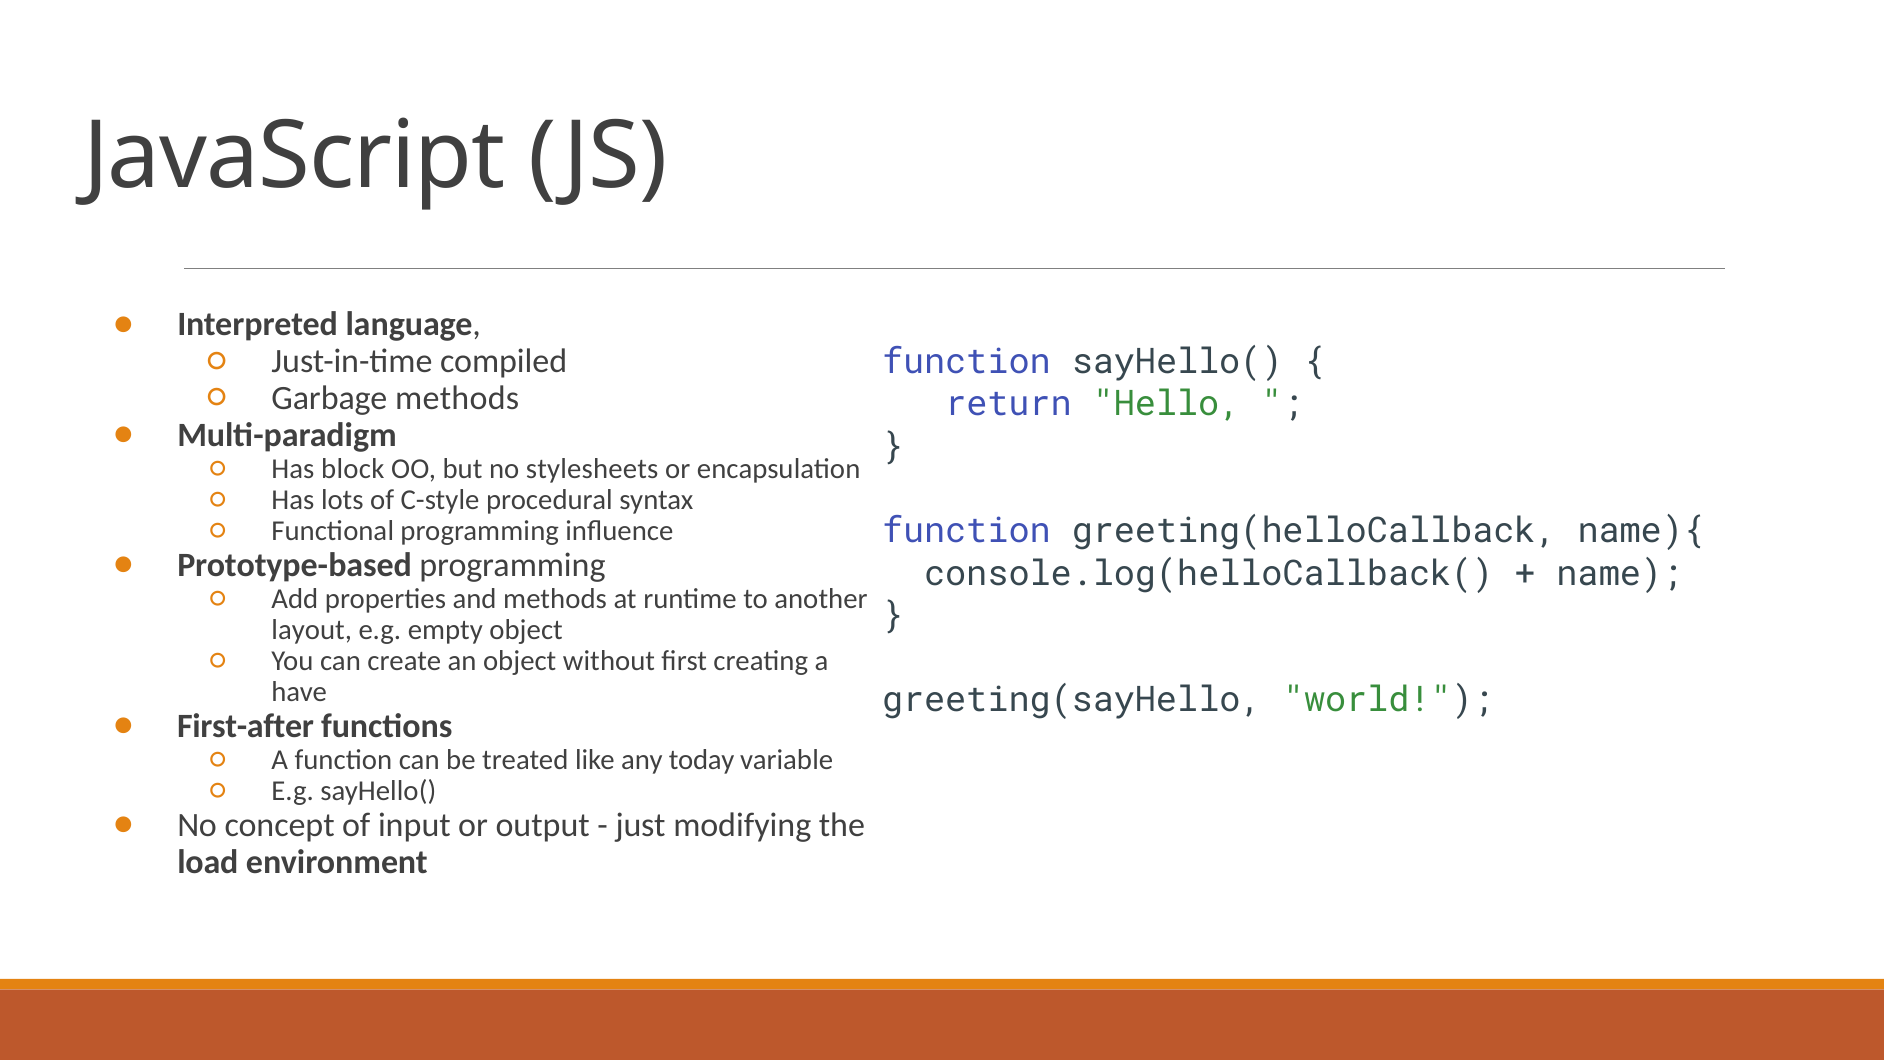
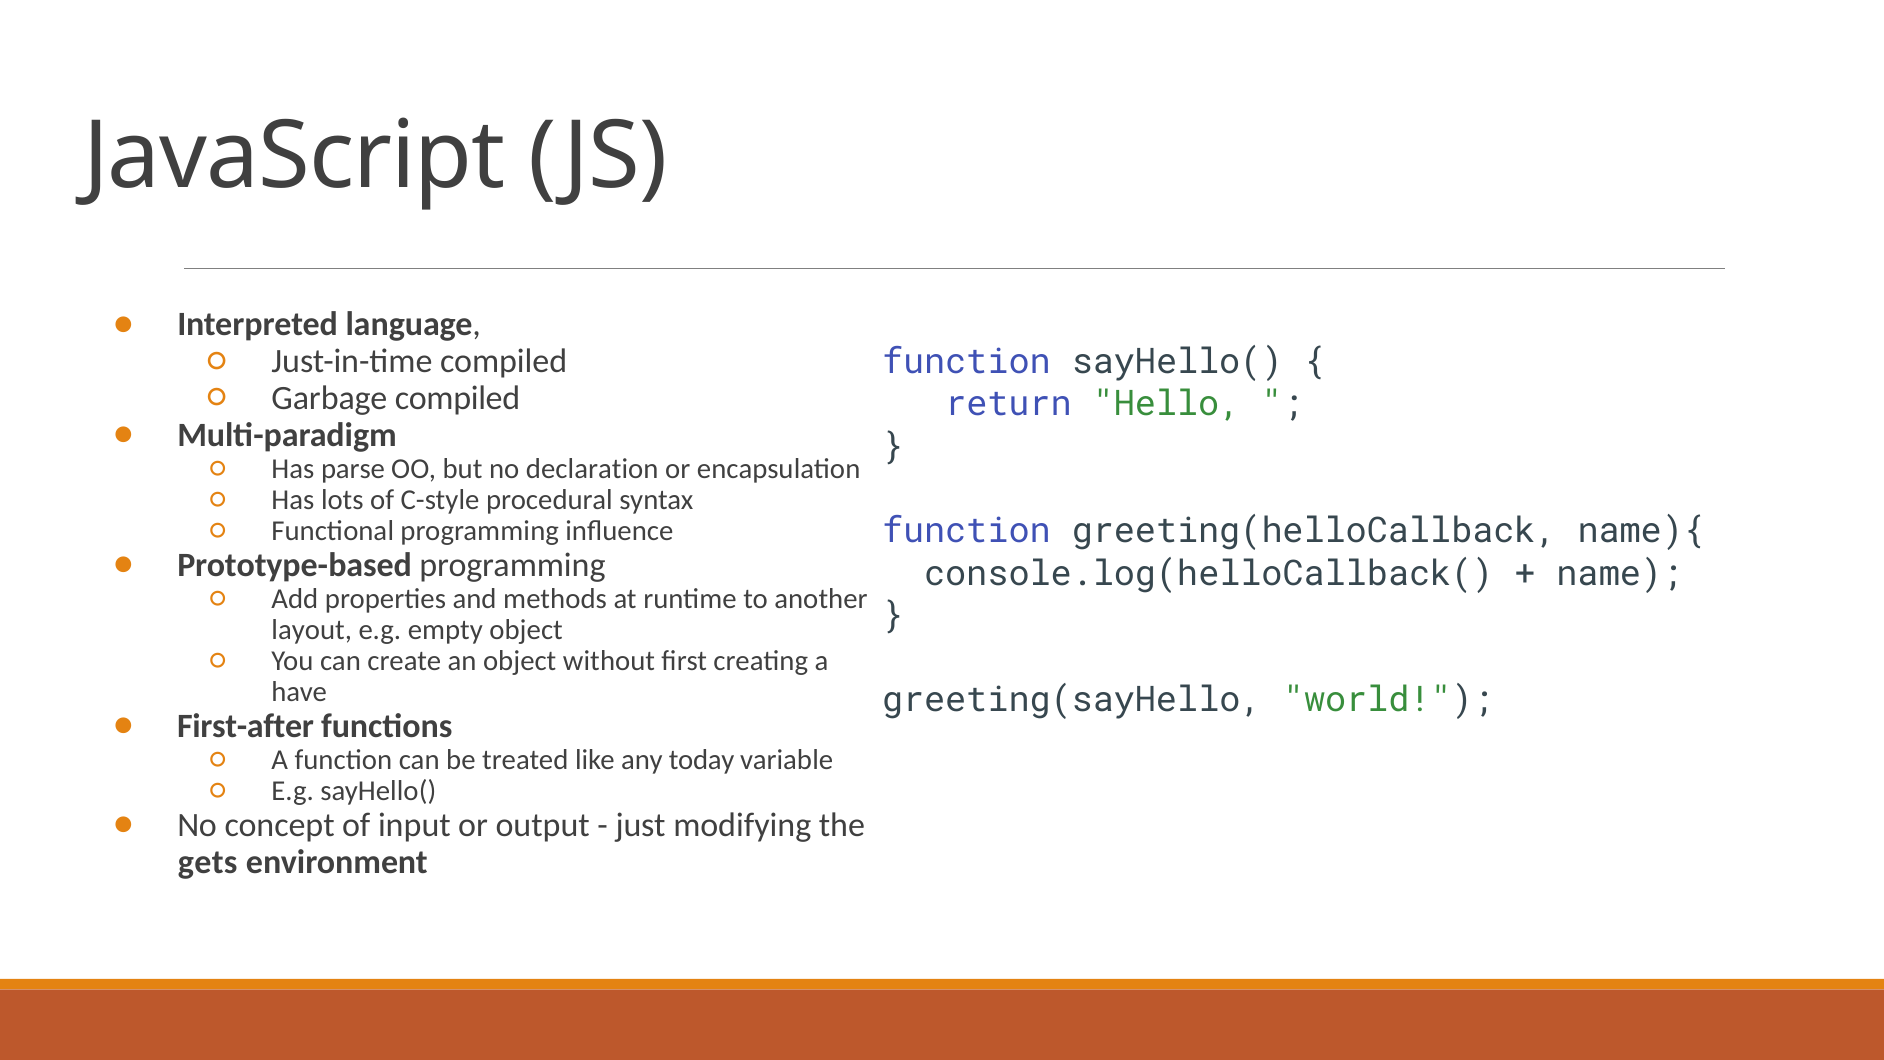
Garbage methods: methods -> compiled
block: block -> parse
stylesheets: stylesheets -> declaration
load: load -> gets
